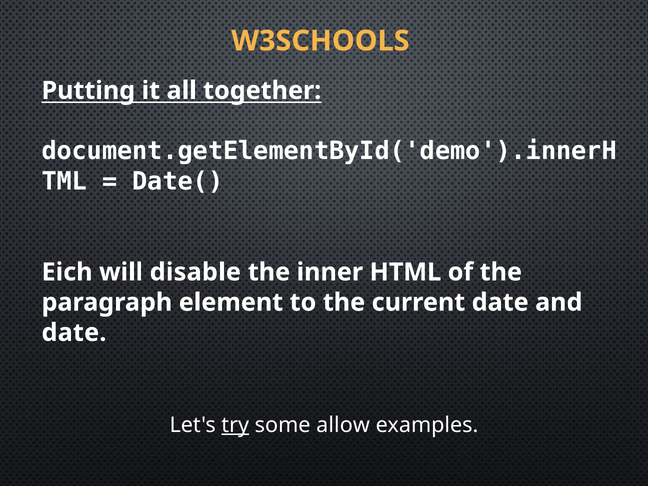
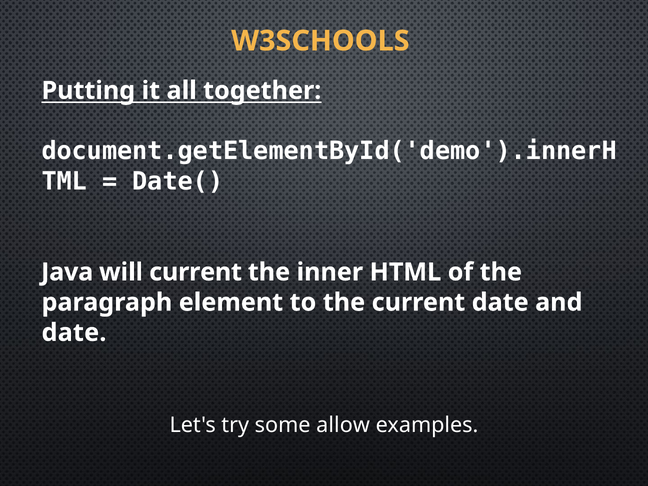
Eich: Eich -> Java
will disable: disable -> current
try underline: present -> none
